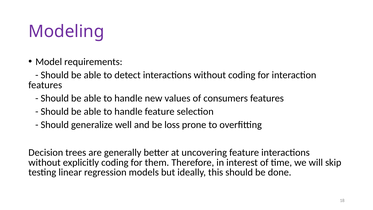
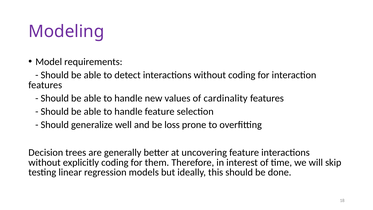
consumers: consumers -> cardinality
